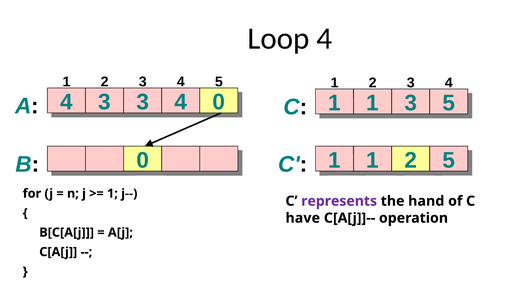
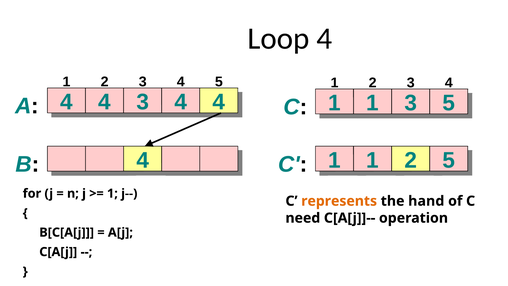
A 4 3: 3 -> 4
3 4 0: 0 -> 4
B 0: 0 -> 4
represents colour: purple -> orange
have: have -> need
